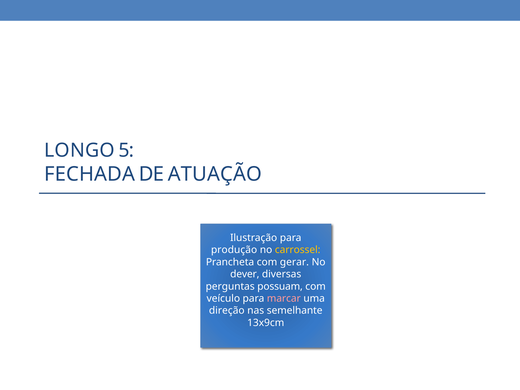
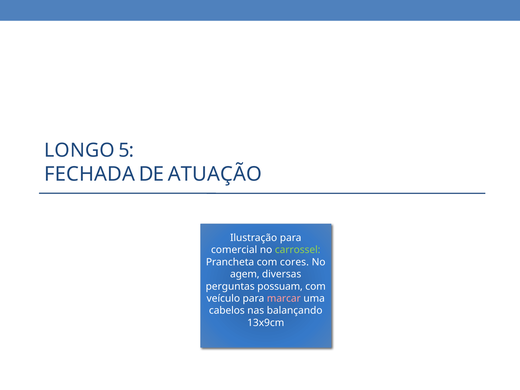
produção: produção -> comercial
carrossel colour: yellow -> light green
gerar: gerar -> cores
dever: dever -> agem
direção: direção -> cabelos
semelhante: semelhante -> balançando
